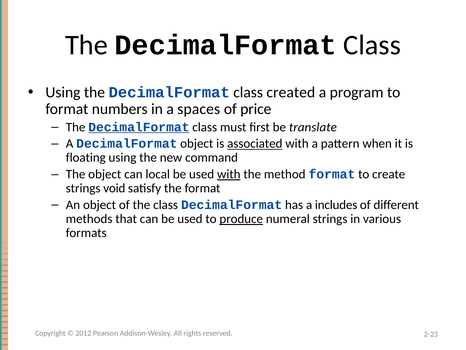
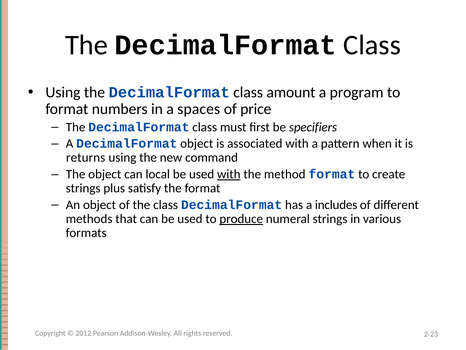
created: created -> amount
DecimalFormat at (139, 127) underline: present -> none
translate: translate -> specifiers
associated underline: present -> none
floating: floating -> returns
void: void -> plus
